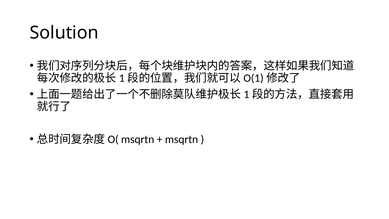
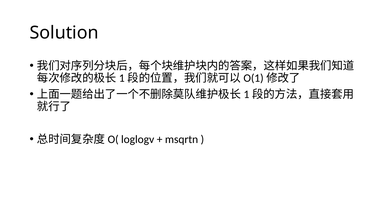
msqrtn at (138, 139): msqrtn -> loglogv
